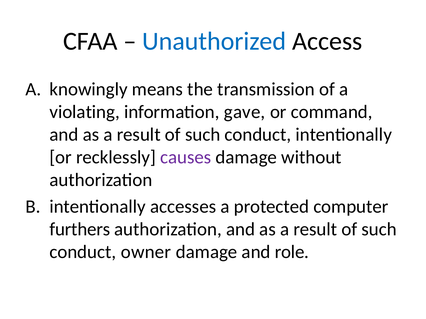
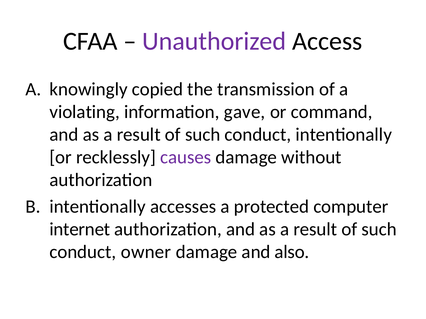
Unauthorized colour: blue -> purple
means: means -> copied
furthers: furthers -> internet
role: role -> also
